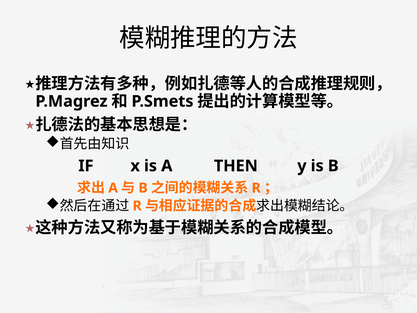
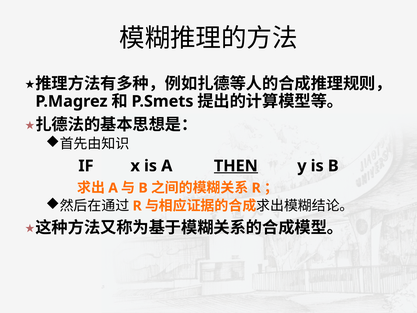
THEN underline: none -> present
